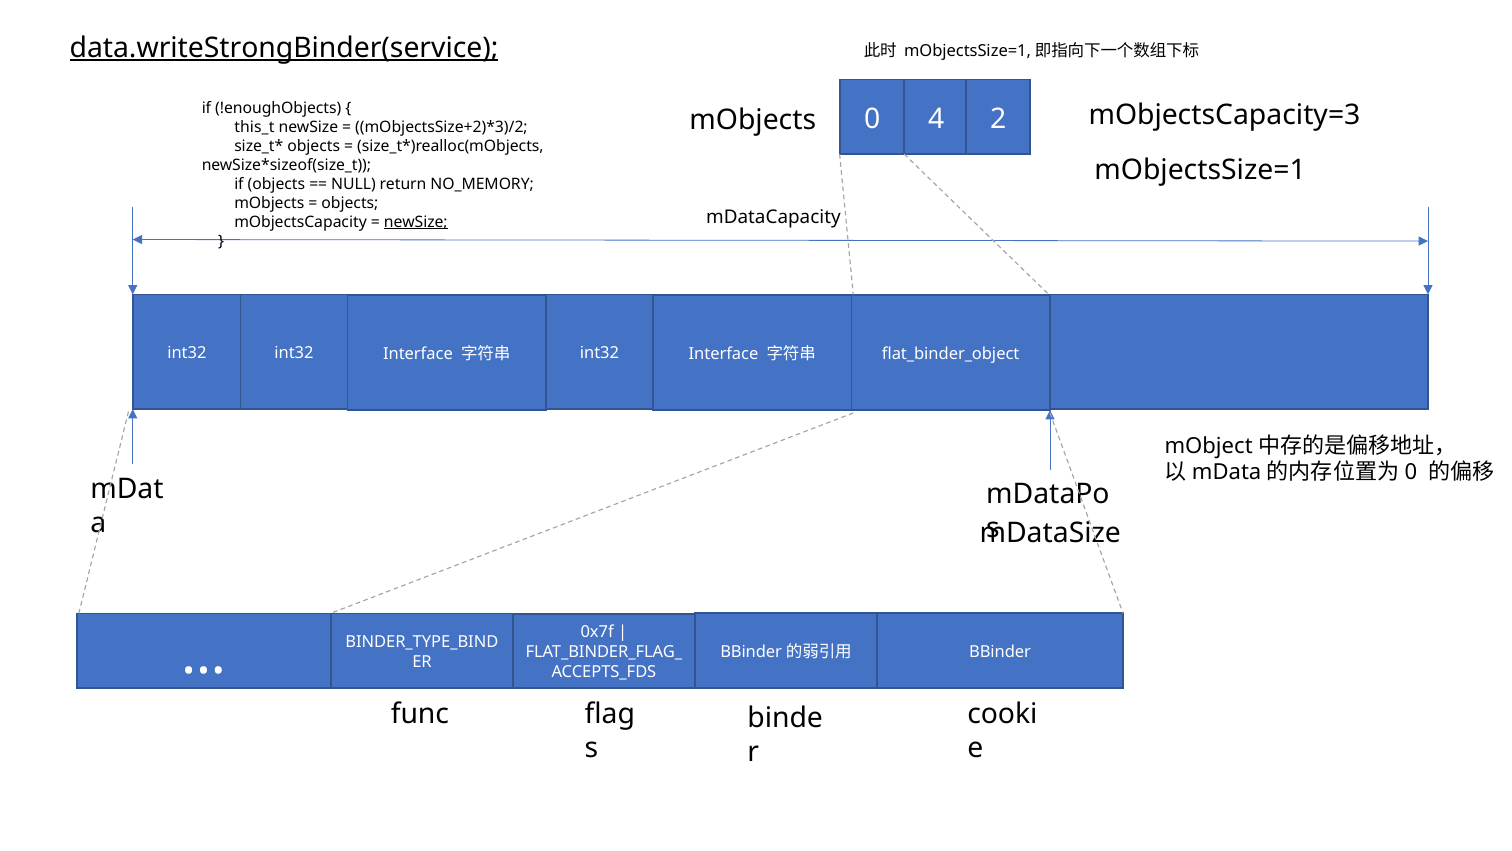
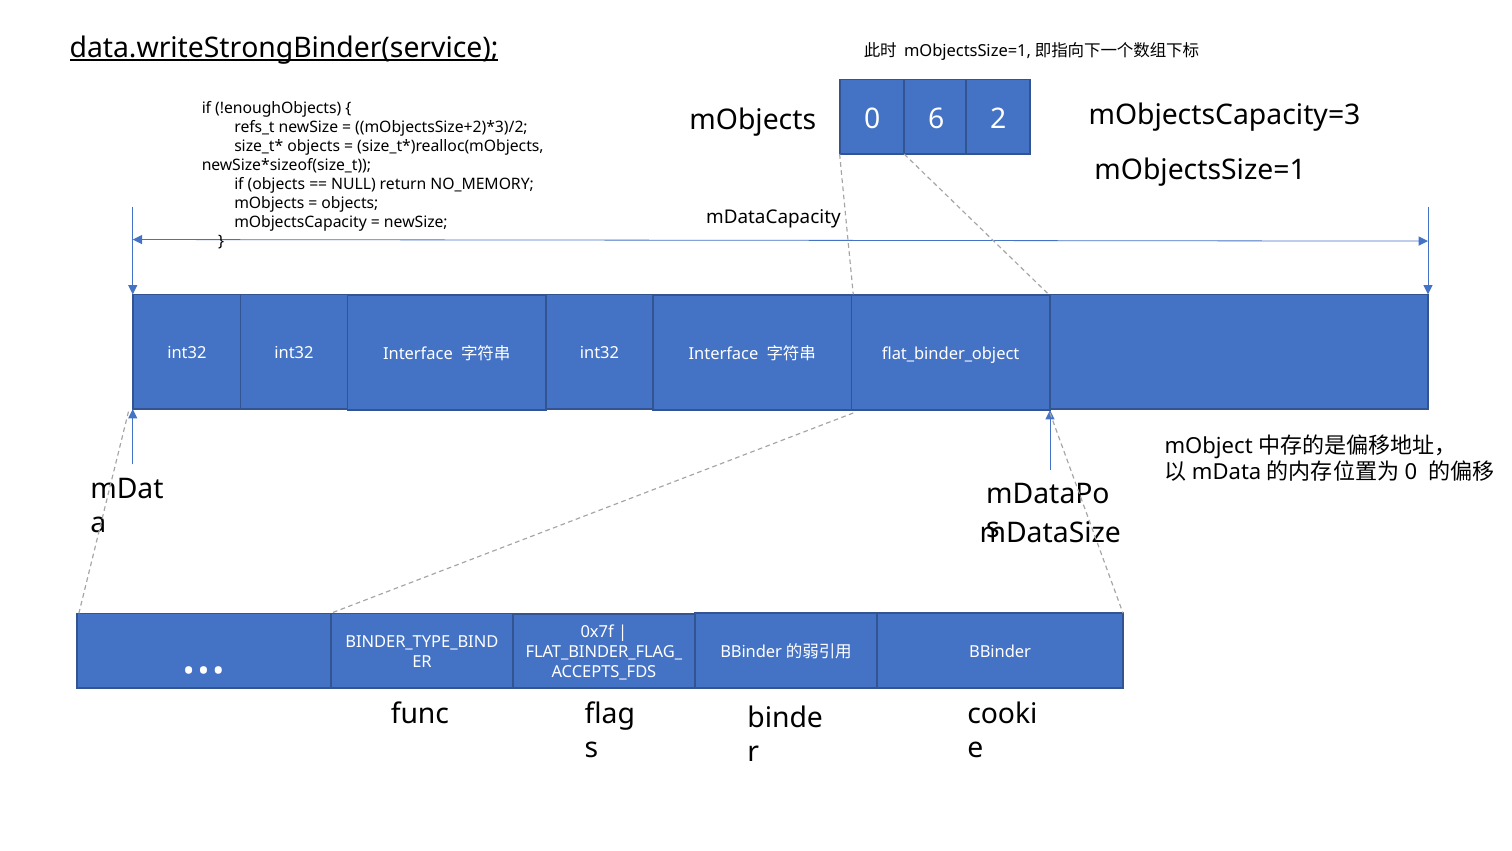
4: 4 -> 6
this_t: this_t -> refs_t
newSize at (416, 222) underline: present -> none
